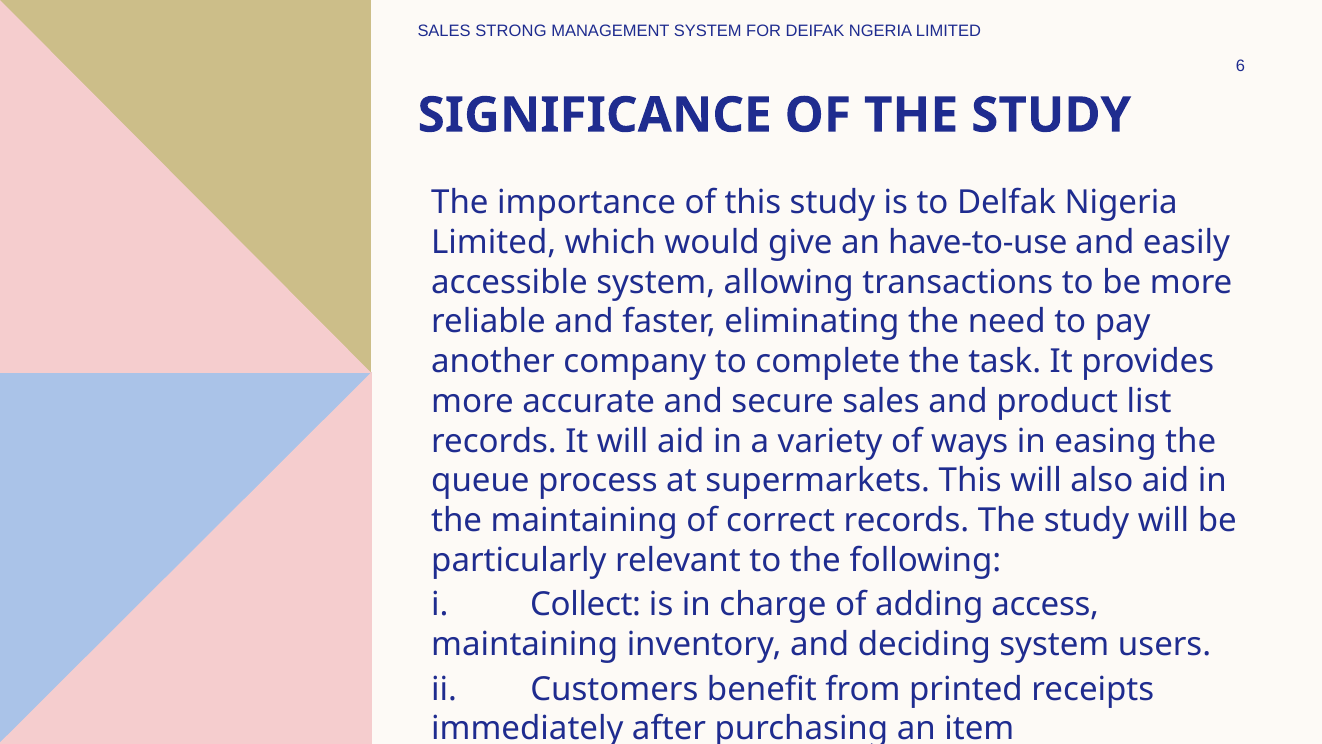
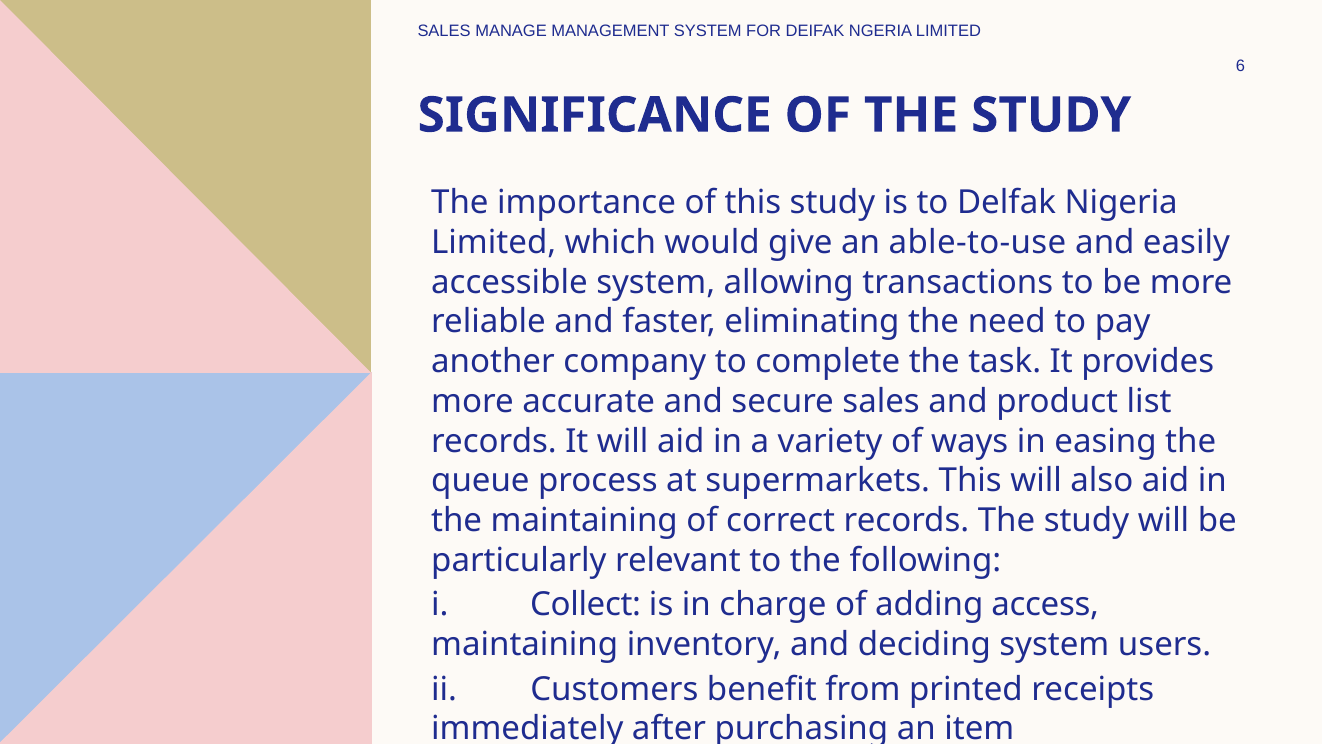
STRONG: STRONG -> MANAGE
have-to-use: have-to-use -> able-to-use
